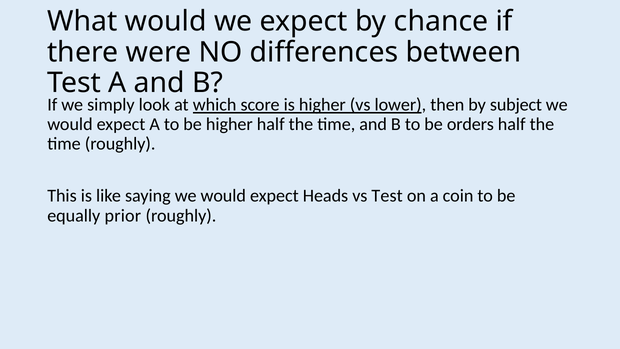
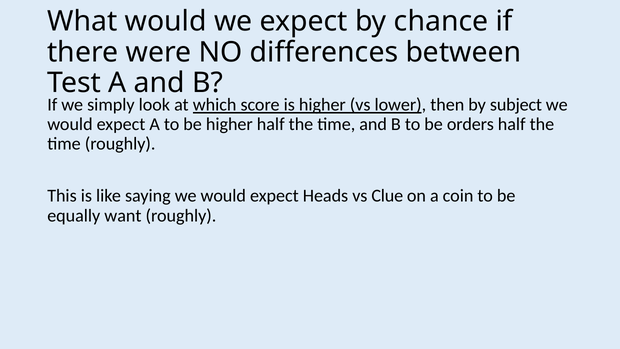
vs Test: Test -> Clue
prior: prior -> want
